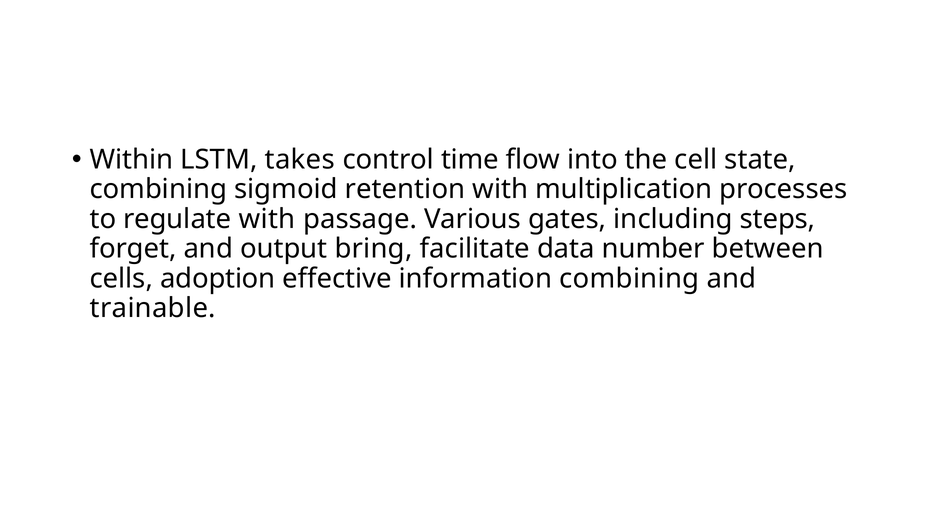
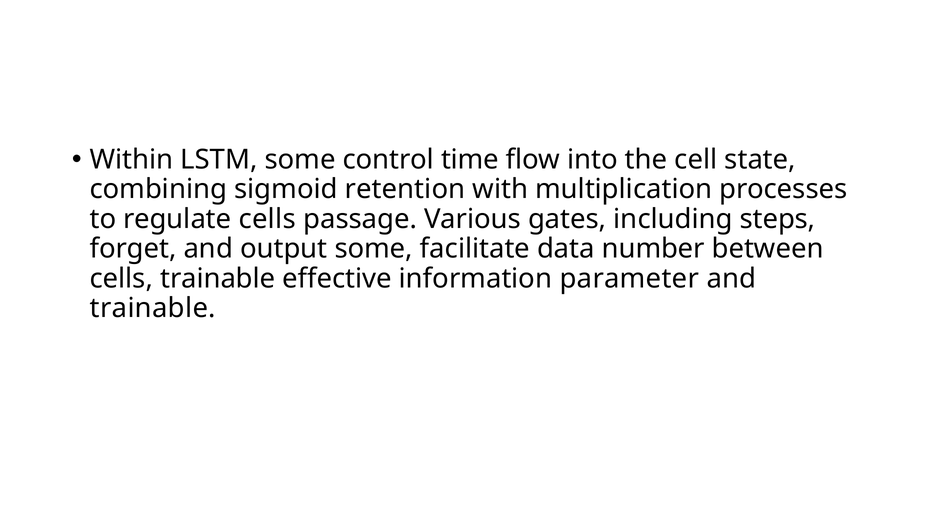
LSTM takes: takes -> some
regulate with: with -> cells
output bring: bring -> some
cells adoption: adoption -> trainable
information combining: combining -> parameter
